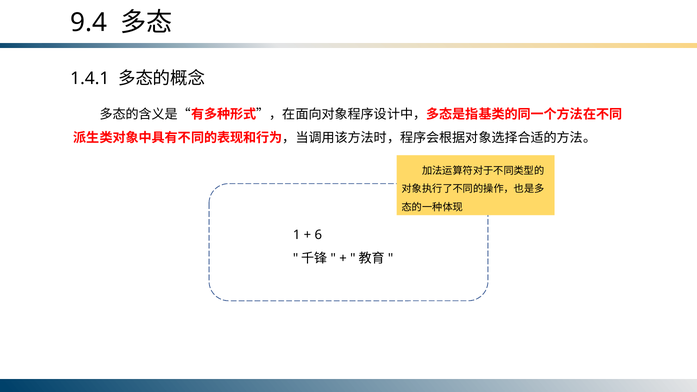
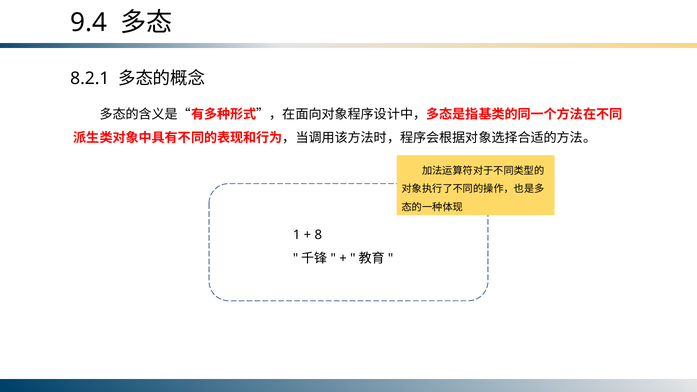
1.4.1: 1.4.1 -> 8.2.1
6: 6 -> 8
